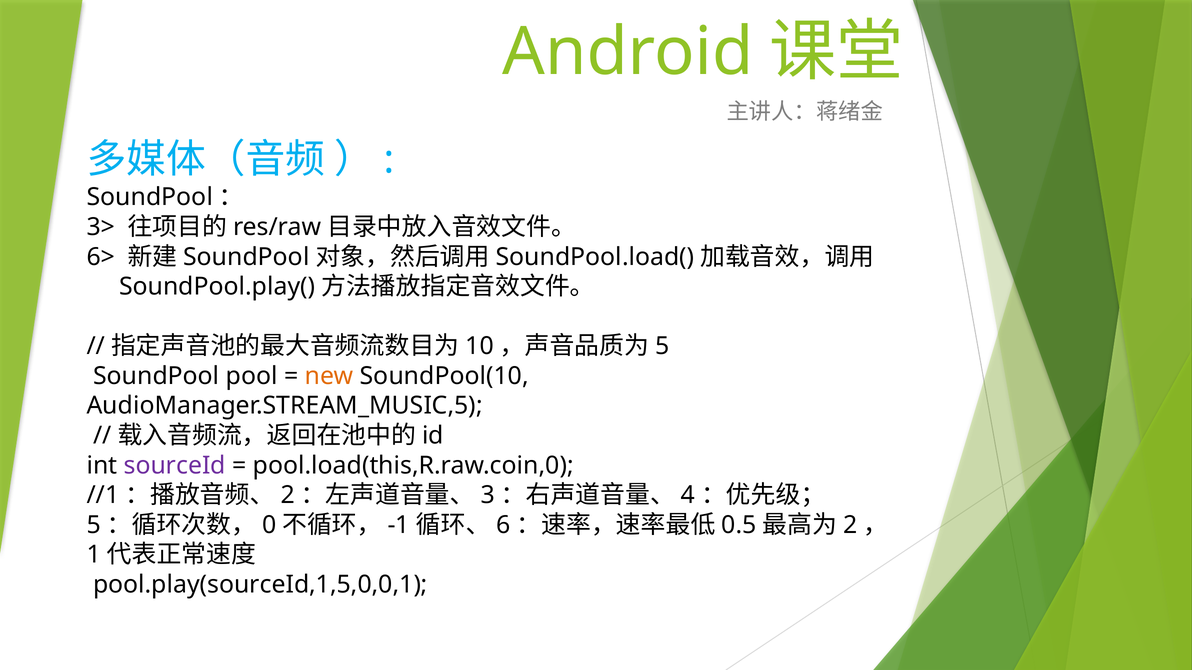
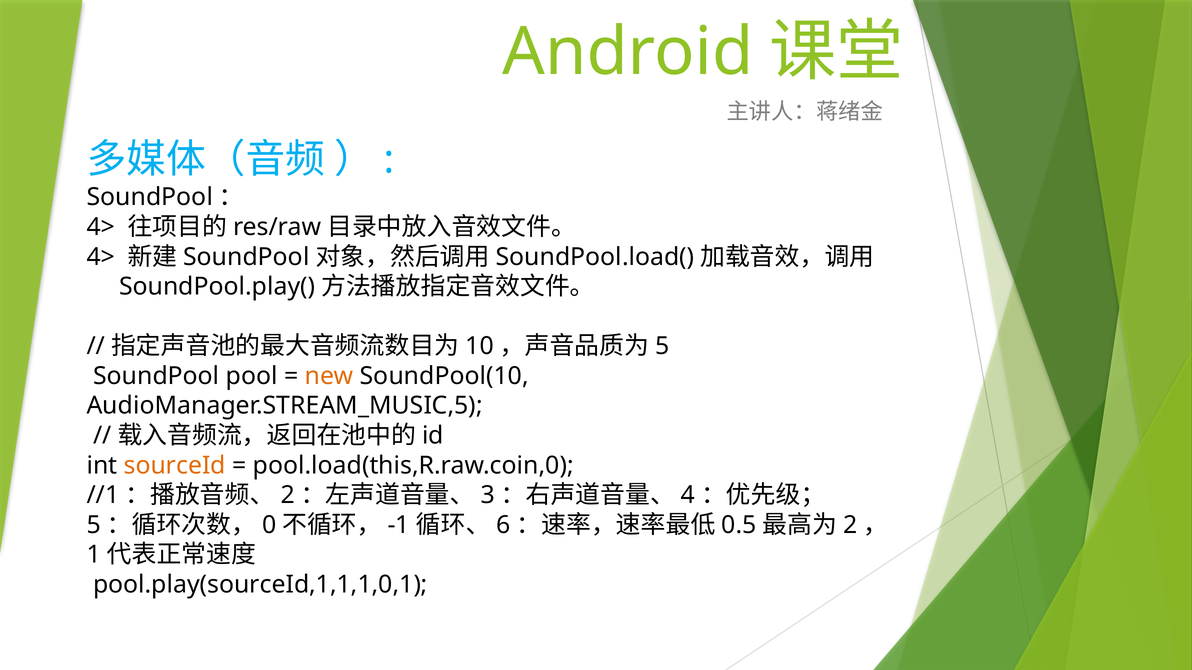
3> at (101, 227): 3> -> 4>
6> at (101, 257): 6> -> 4>
sourceId colour: purple -> orange
pool.play(sourceId,1,5,0,0,1: pool.play(sourceId,1,5,0,0,1 -> pool.play(sourceId,1,1,1,0,1
